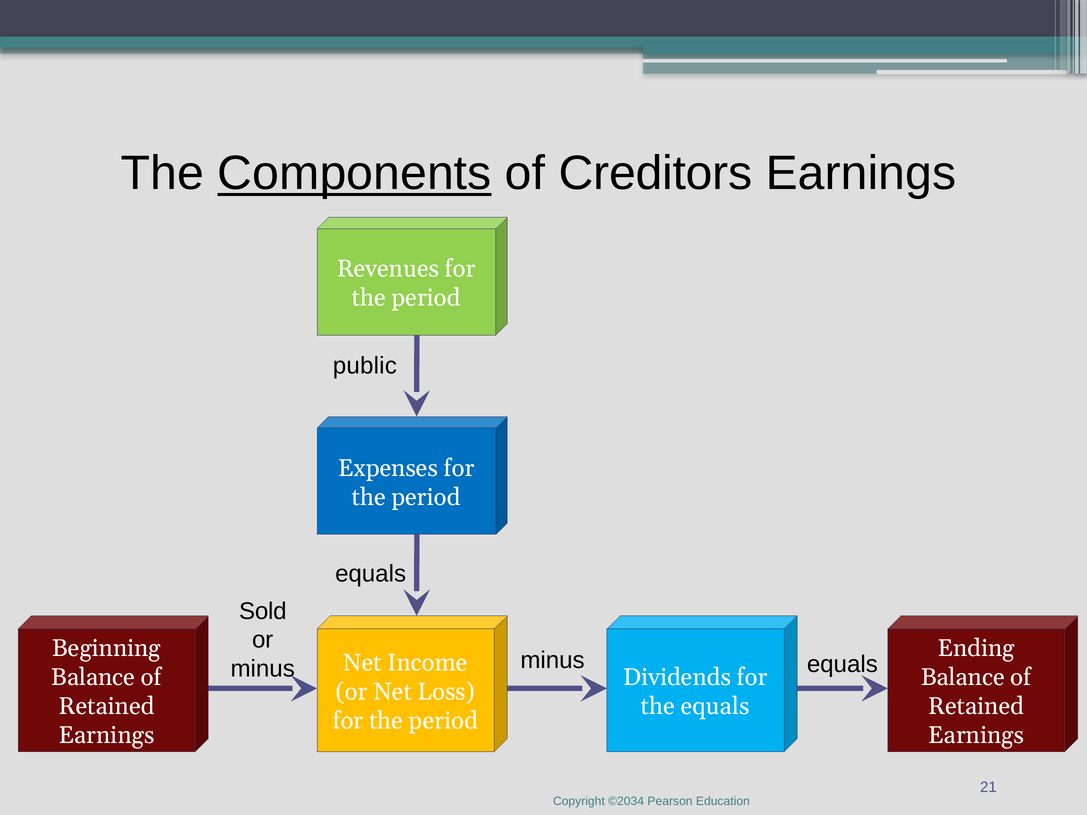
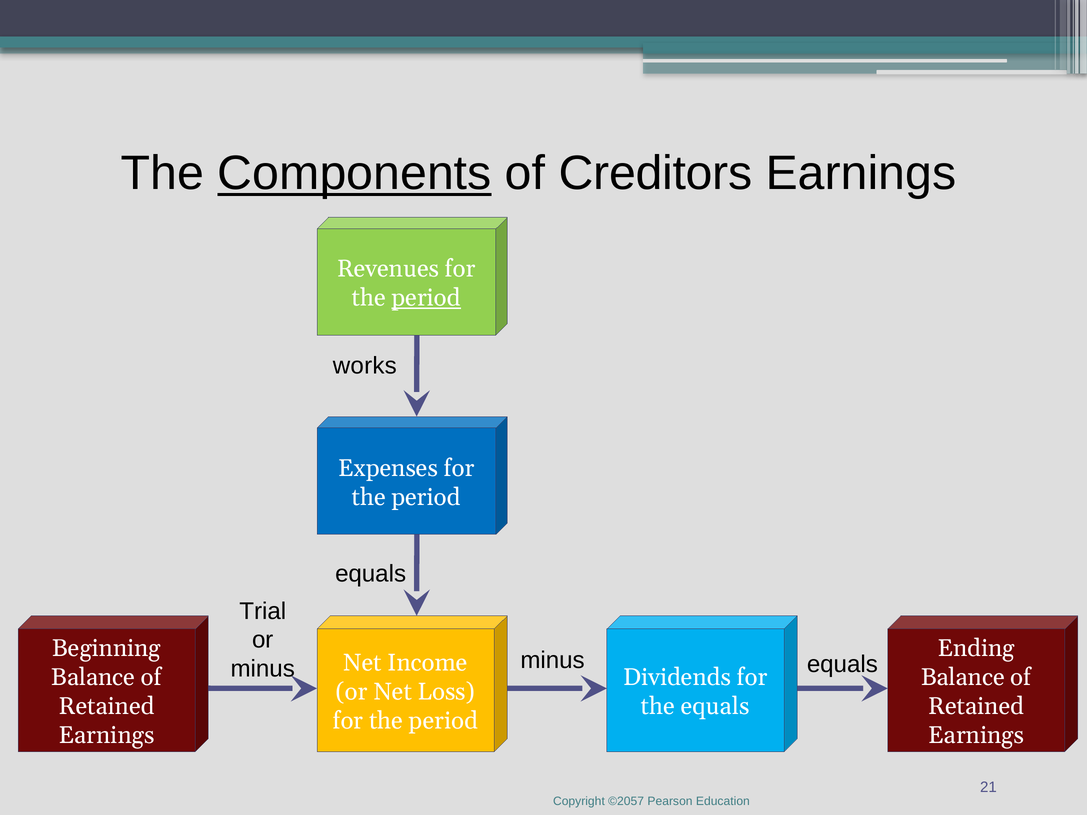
period at (426, 298) underline: none -> present
public: public -> works
Sold: Sold -> Trial
©2034: ©2034 -> ©2057
